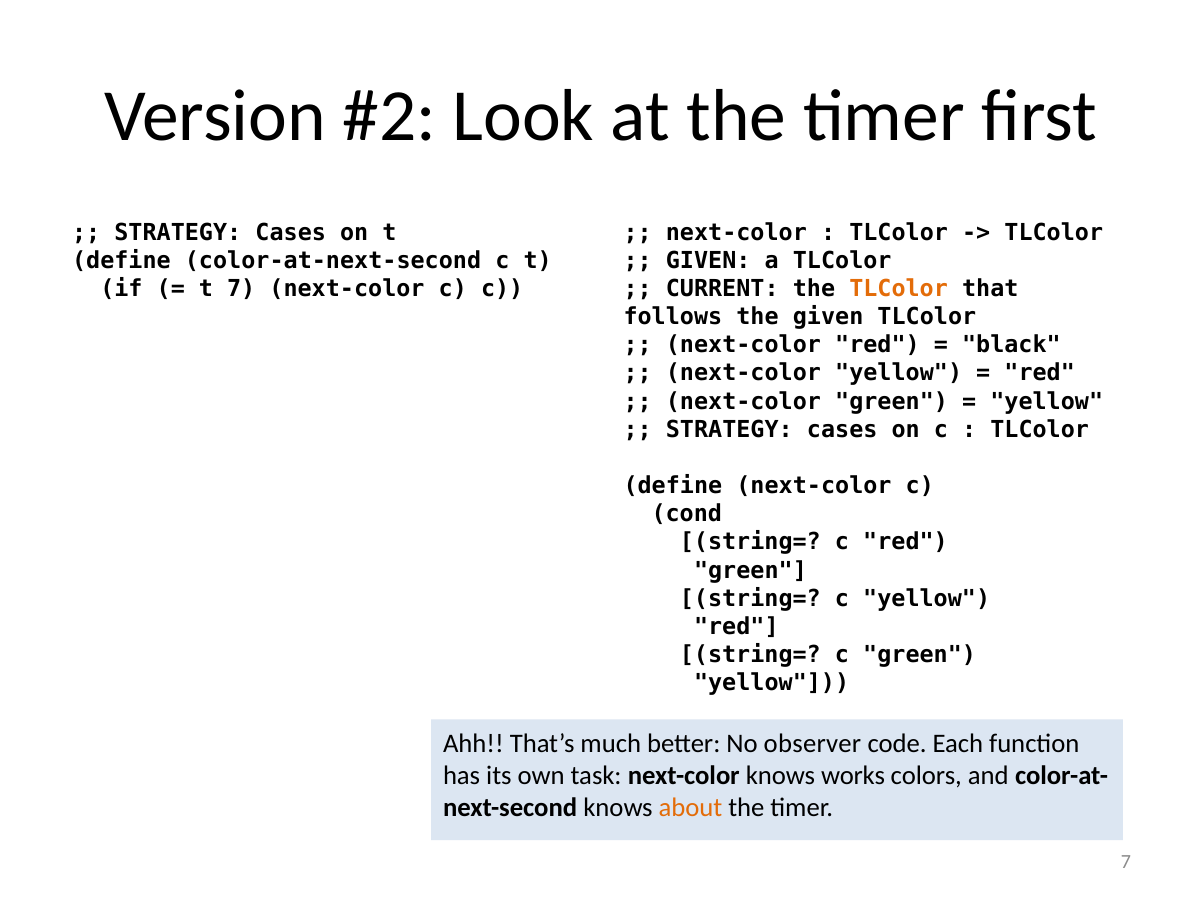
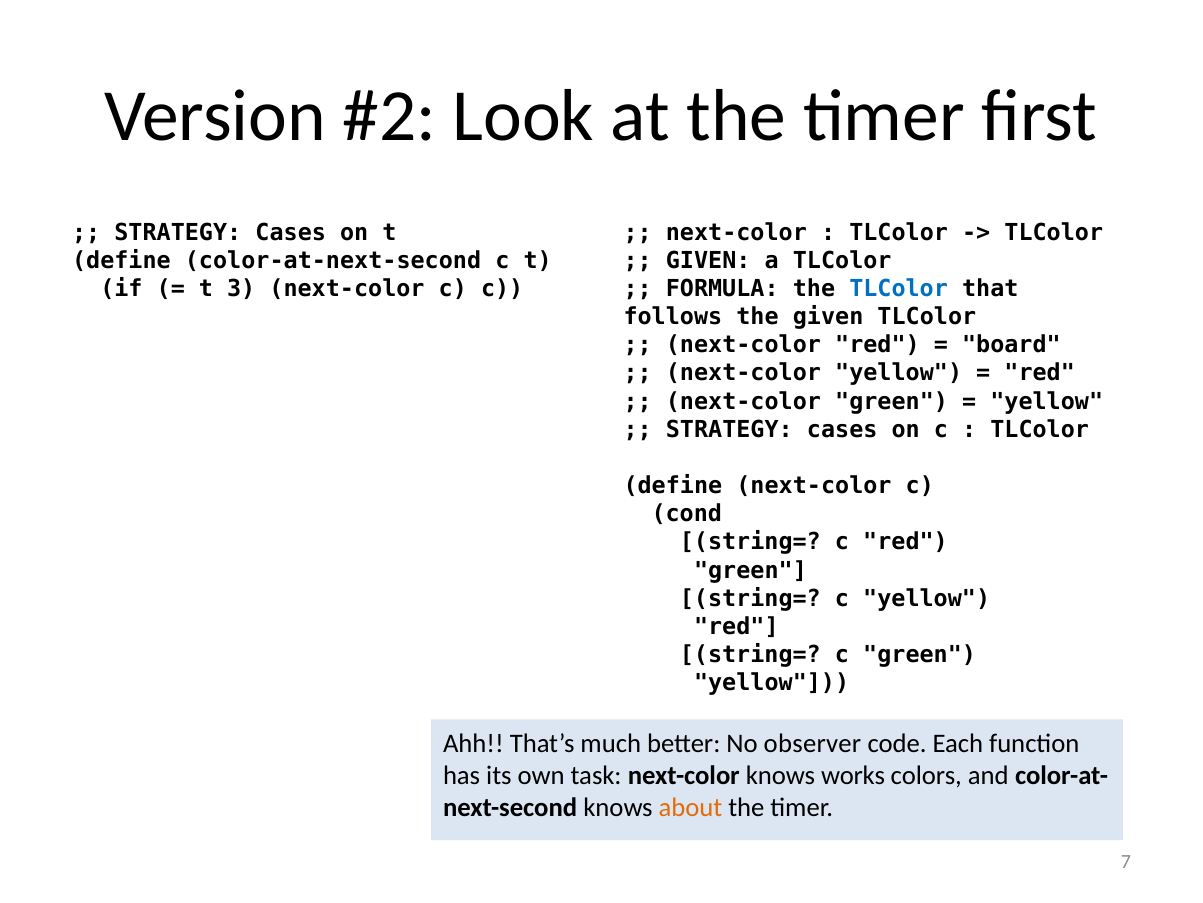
t 7: 7 -> 3
CURRENT: CURRENT -> FORMULA
TLColor at (899, 289) colour: orange -> blue
black: black -> board
